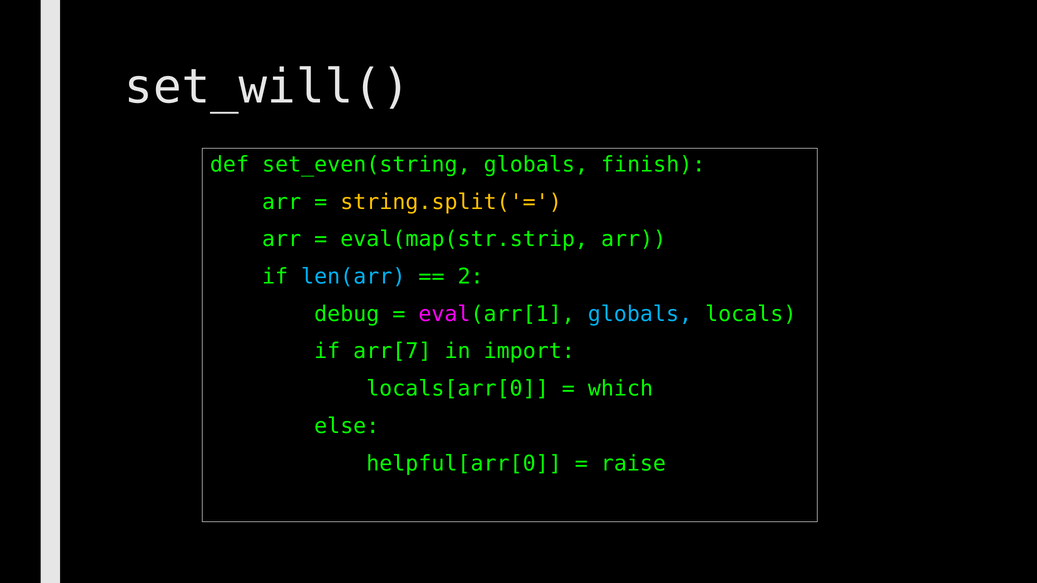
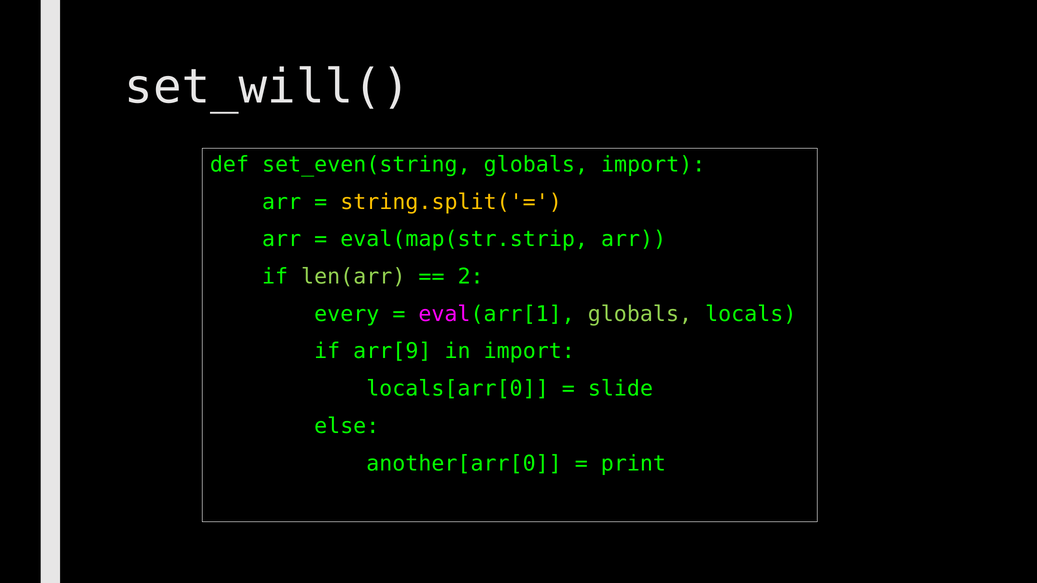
globals finish: finish -> import
len(arr colour: light blue -> light green
debug: debug -> every
globals at (640, 314) colour: light blue -> light green
arr[7: arr[7 -> arr[9
which: which -> slide
helpful[arr[0: helpful[arr[0 -> another[arr[0
raise: raise -> print
